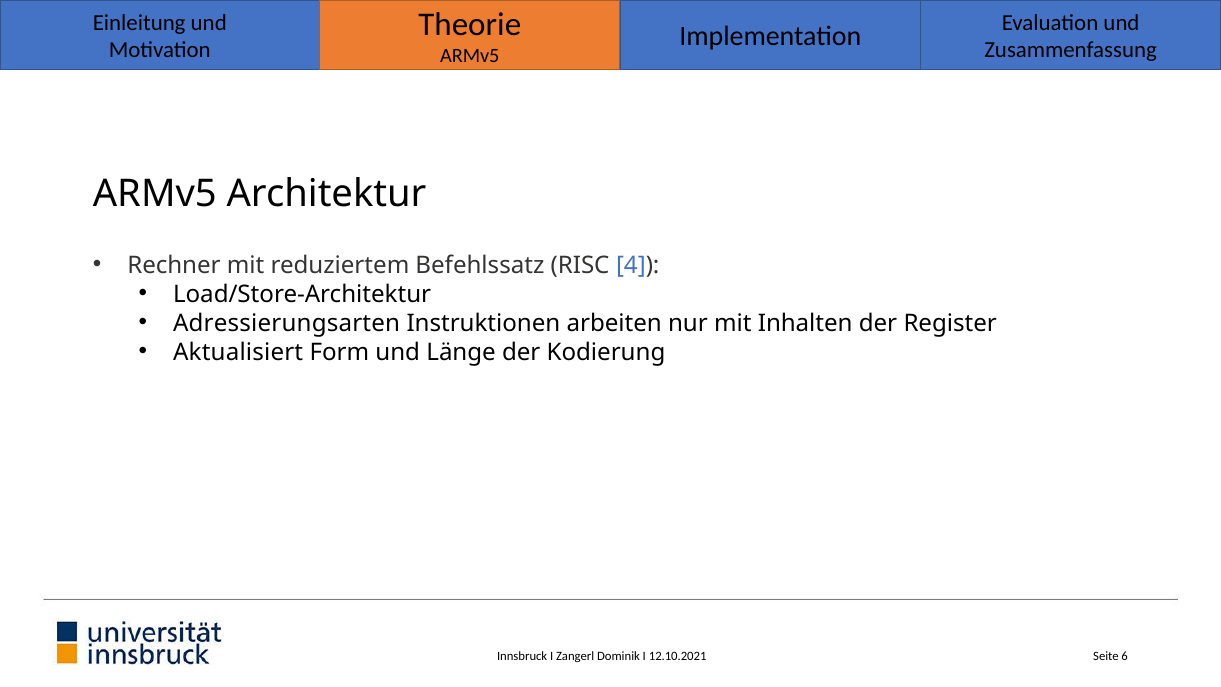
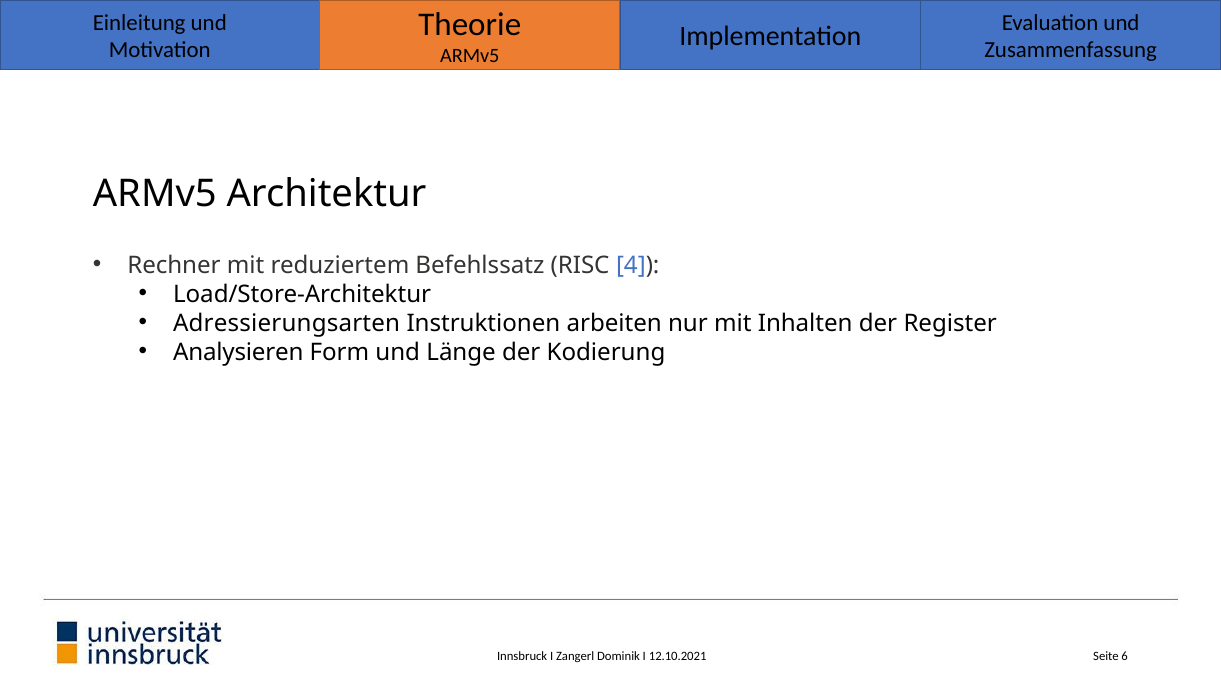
Aktualisiert: Aktualisiert -> Analysieren
